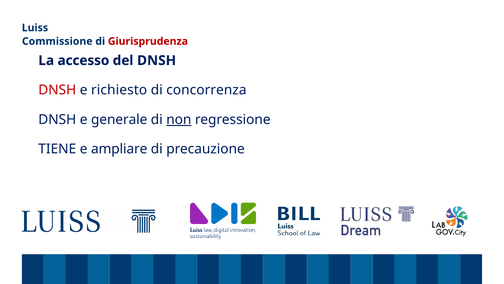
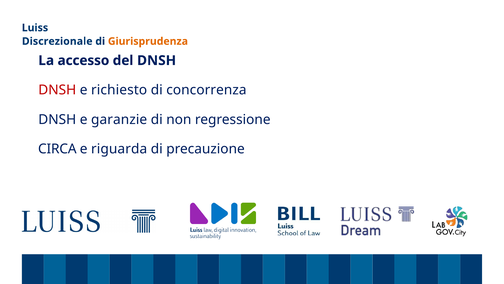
Commissione: Commissione -> Discrezionale
Giurisprudenza colour: red -> orange
generale: generale -> garanzie
non underline: present -> none
TIENE: TIENE -> CIRCA
ampliare: ampliare -> riguarda
